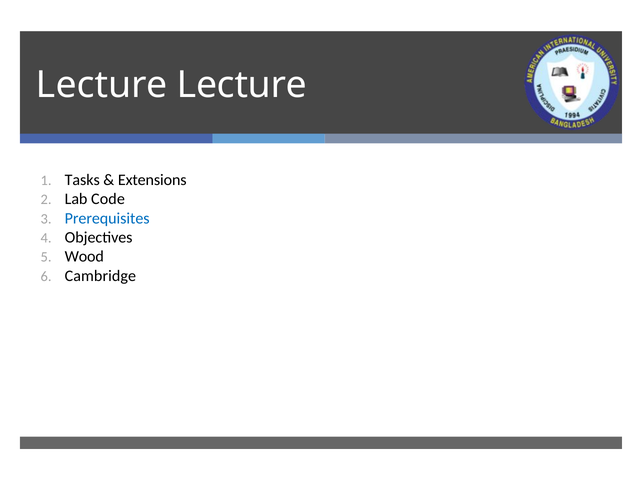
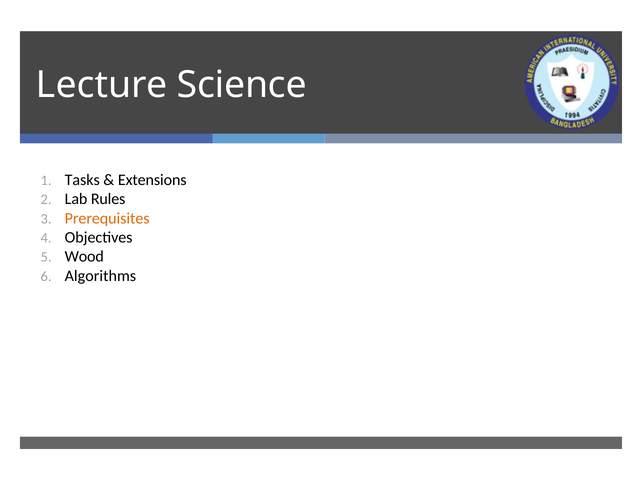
Lecture Lecture: Lecture -> Science
Code: Code -> Rules
Prerequisites colour: blue -> orange
Cambridge: Cambridge -> Algorithms
